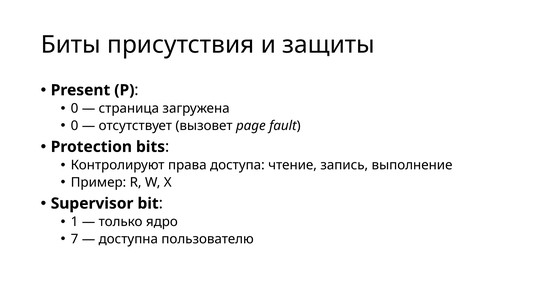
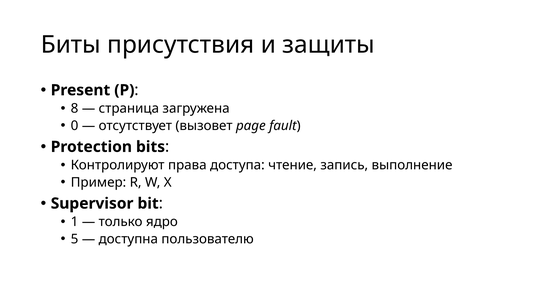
0 at (75, 109): 0 -> 8
7: 7 -> 5
